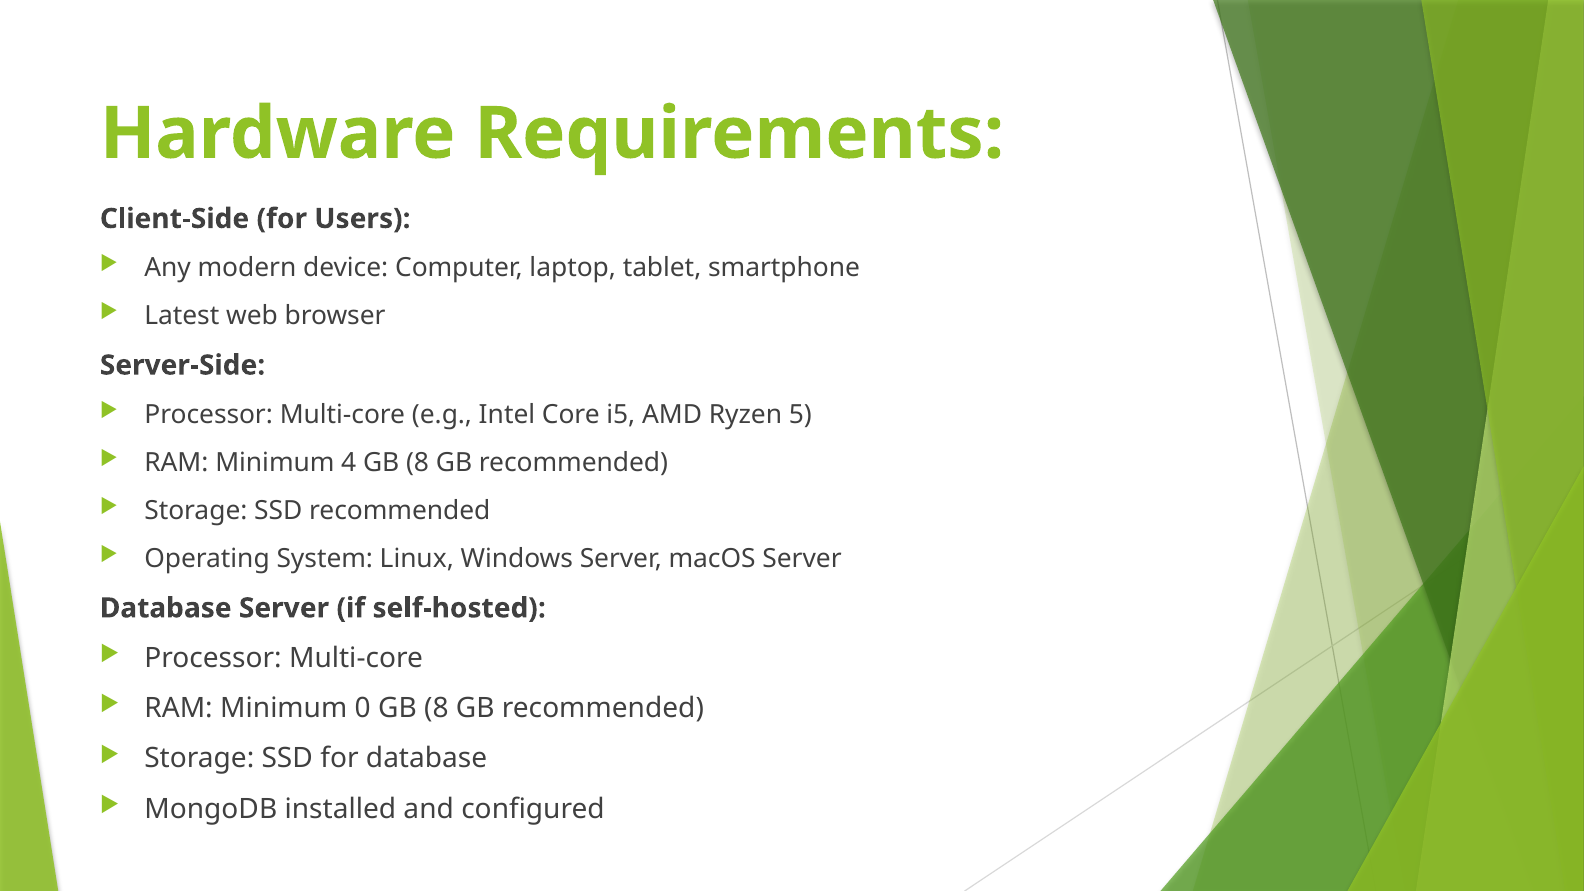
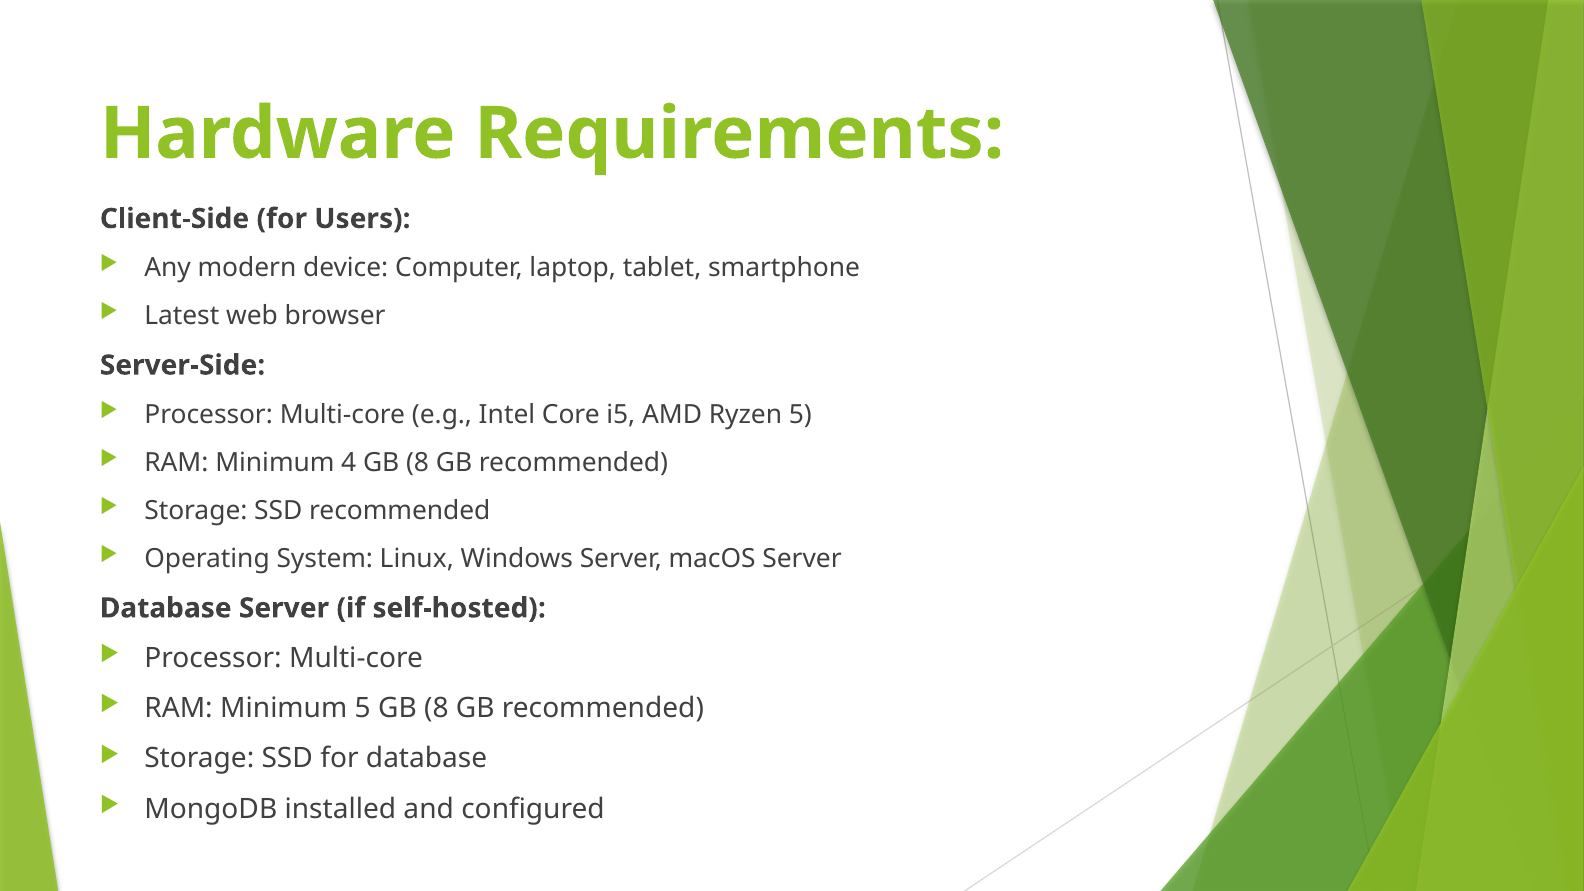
Minimum 0: 0 -> 5
